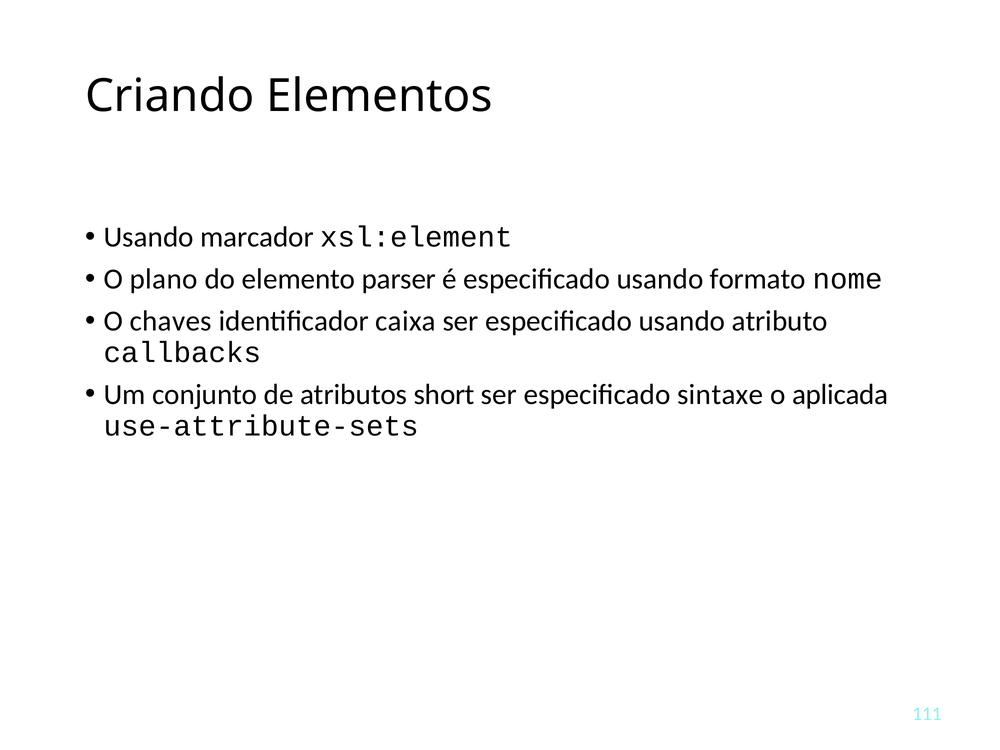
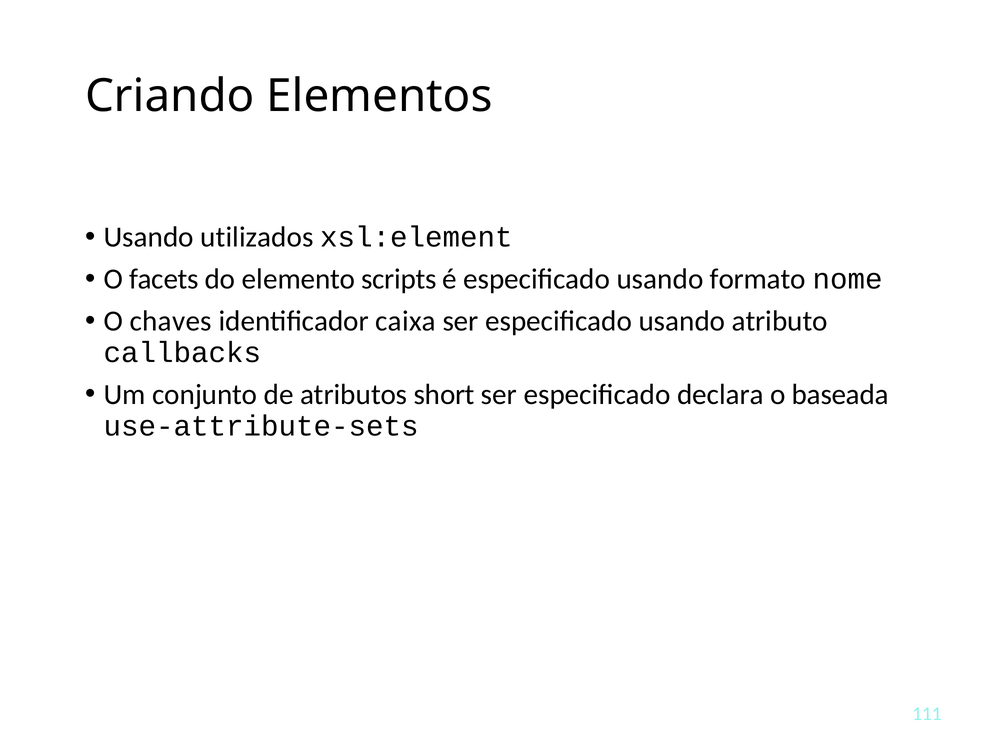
marcador: marcador -> utilizados
plano: plano -> facets
parser: parser -> scripts
sintaxe: sintaxe -> declara
aplicada: aplicada -> baseada
